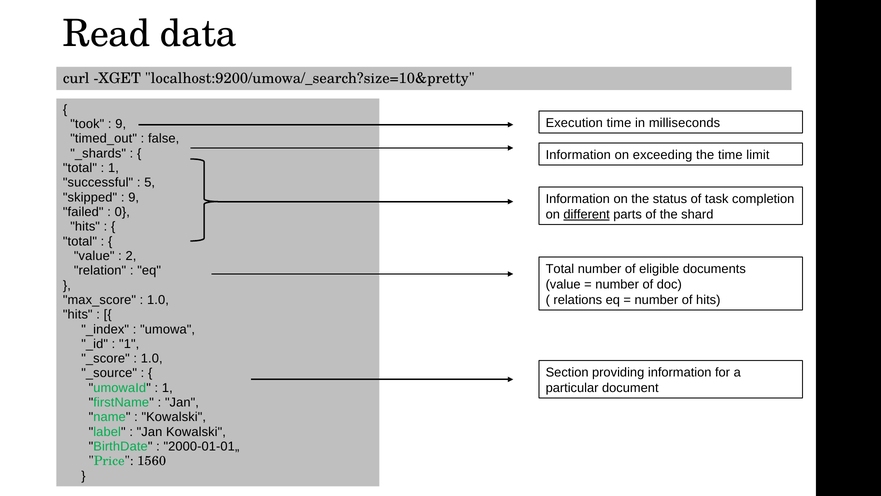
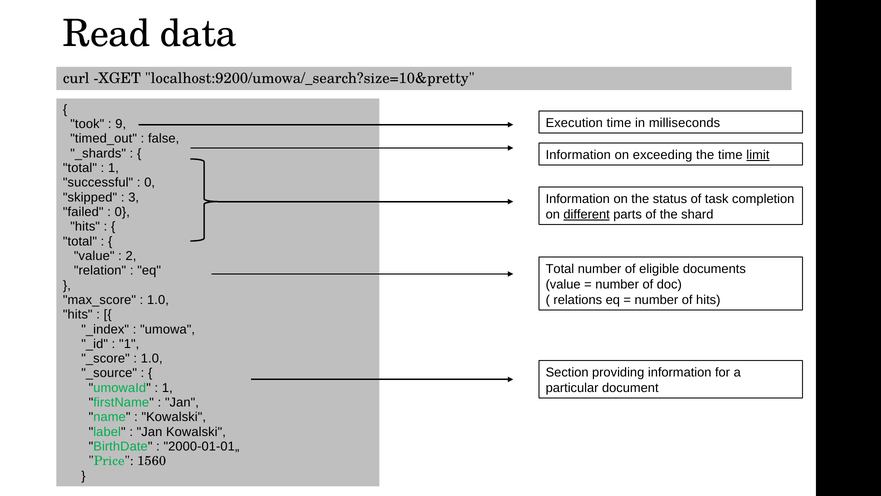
limit underline: none -> present
5 at (150, 183): 5 -> 0
9 at (134, 197): 9 -> 3
